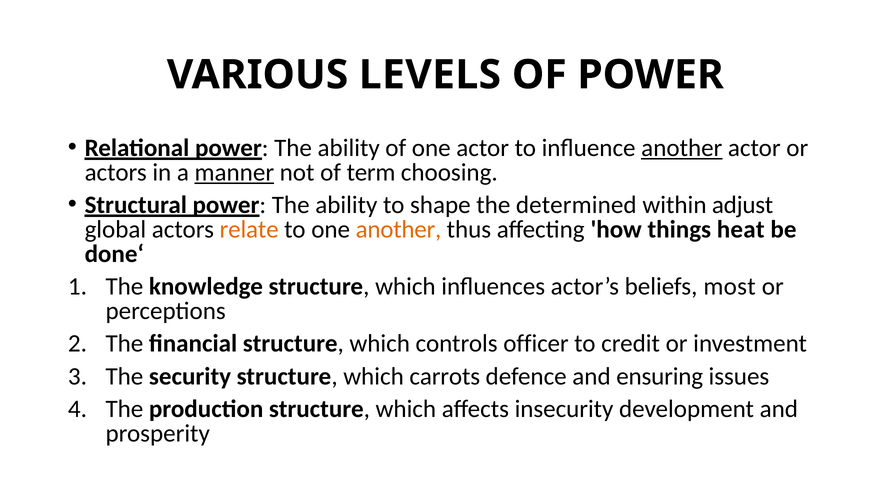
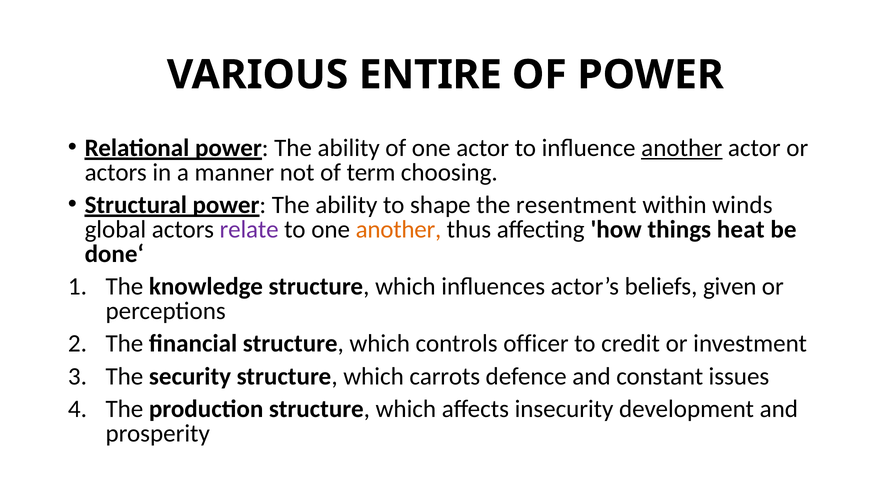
LEVELS: LEVELS -> ENTIRE
manner underline: present -> none
determined: determined -> resentment
adjust: adjust -> winds
relate colour: orange -> purple
most: most -> given
ensuring: ensuring -> constant
